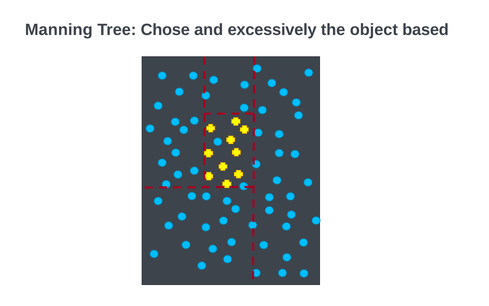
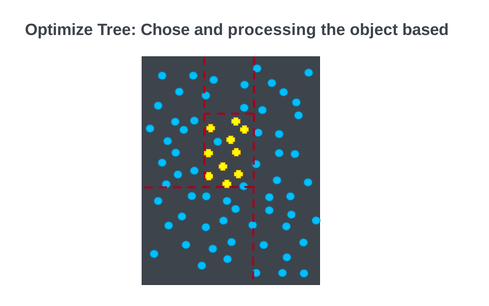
Manning: Manning -> Optimize
excessively: excessively -> processing
